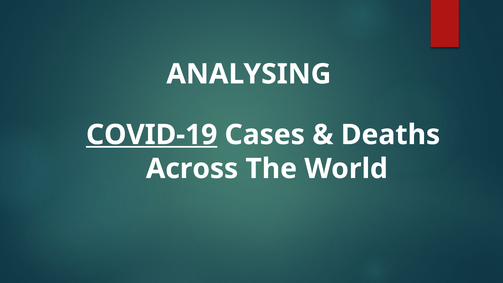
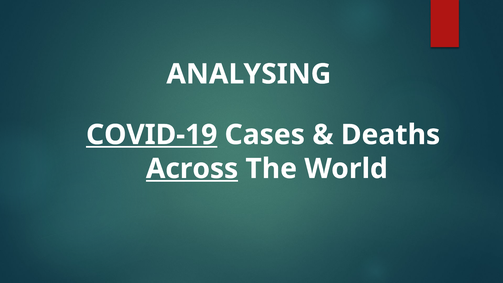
Across underline: none -> present
